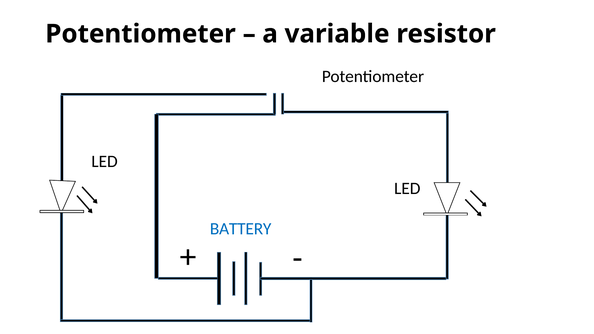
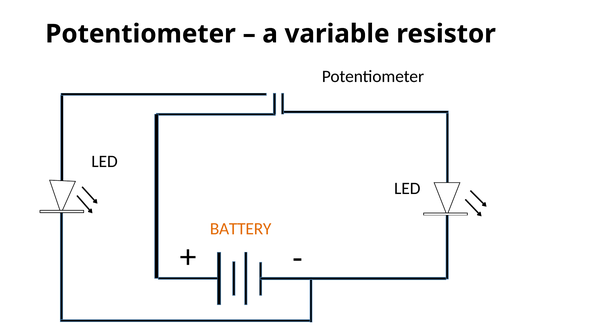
BATTERY colour: blue -> orange
